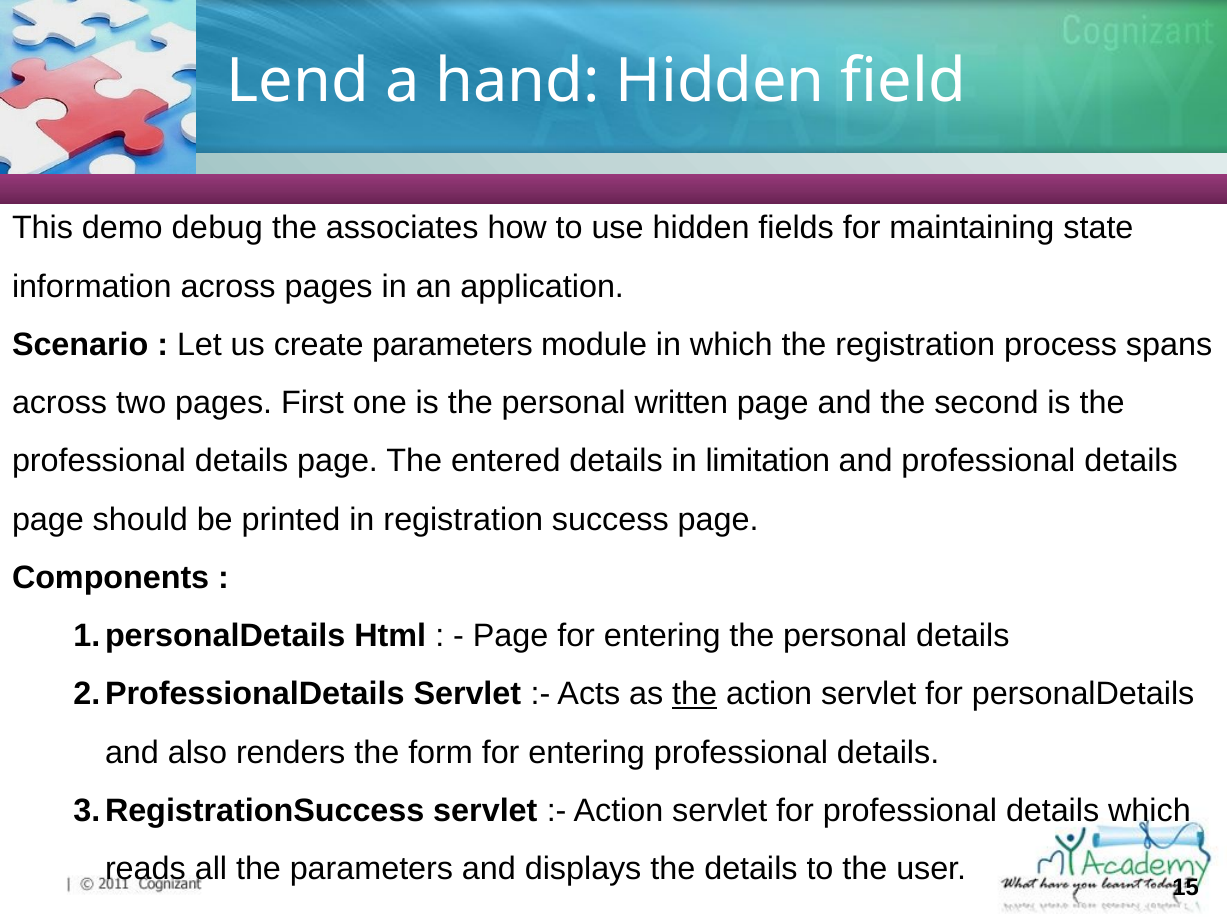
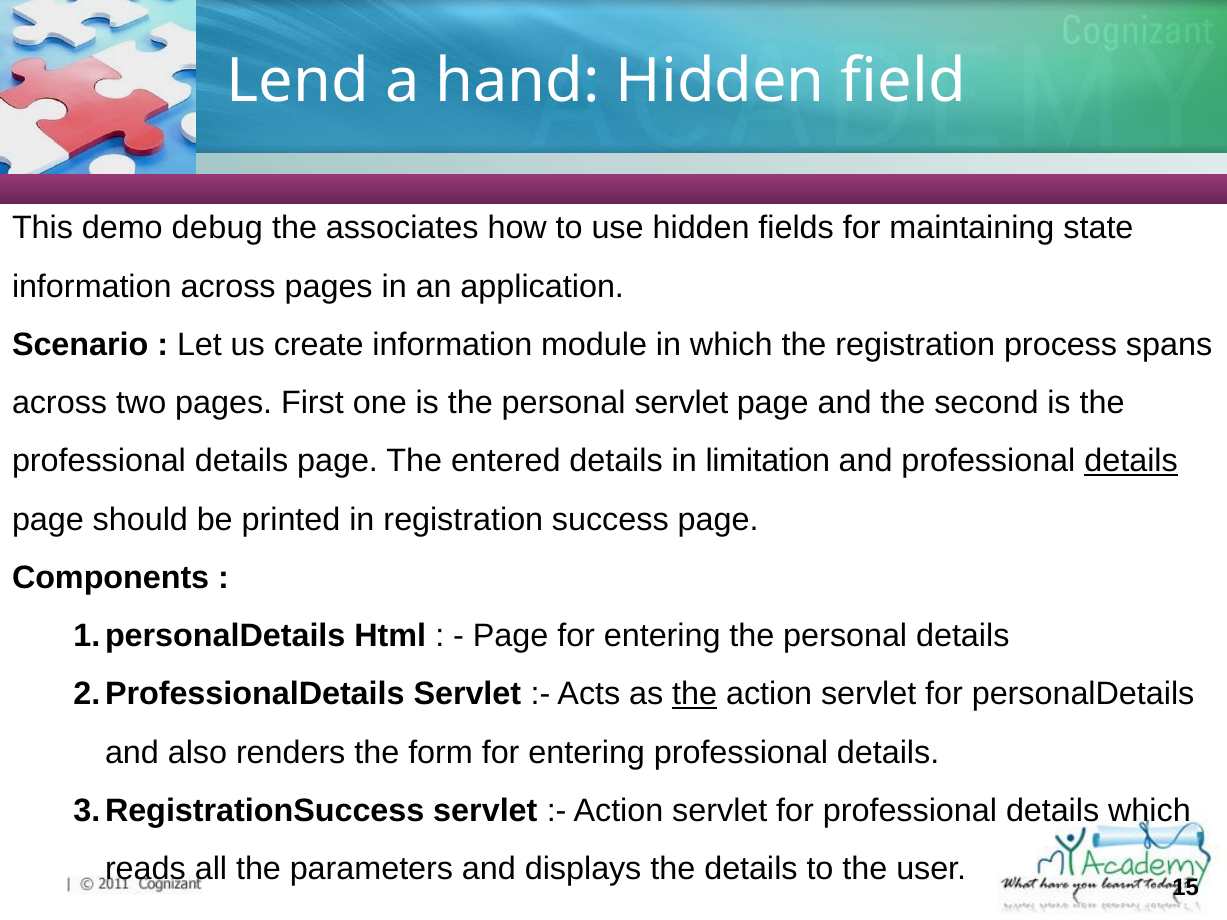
create parameters: parameters -> information
personal written: written -> servlet
details at (1131, 461) underline: none -> present
